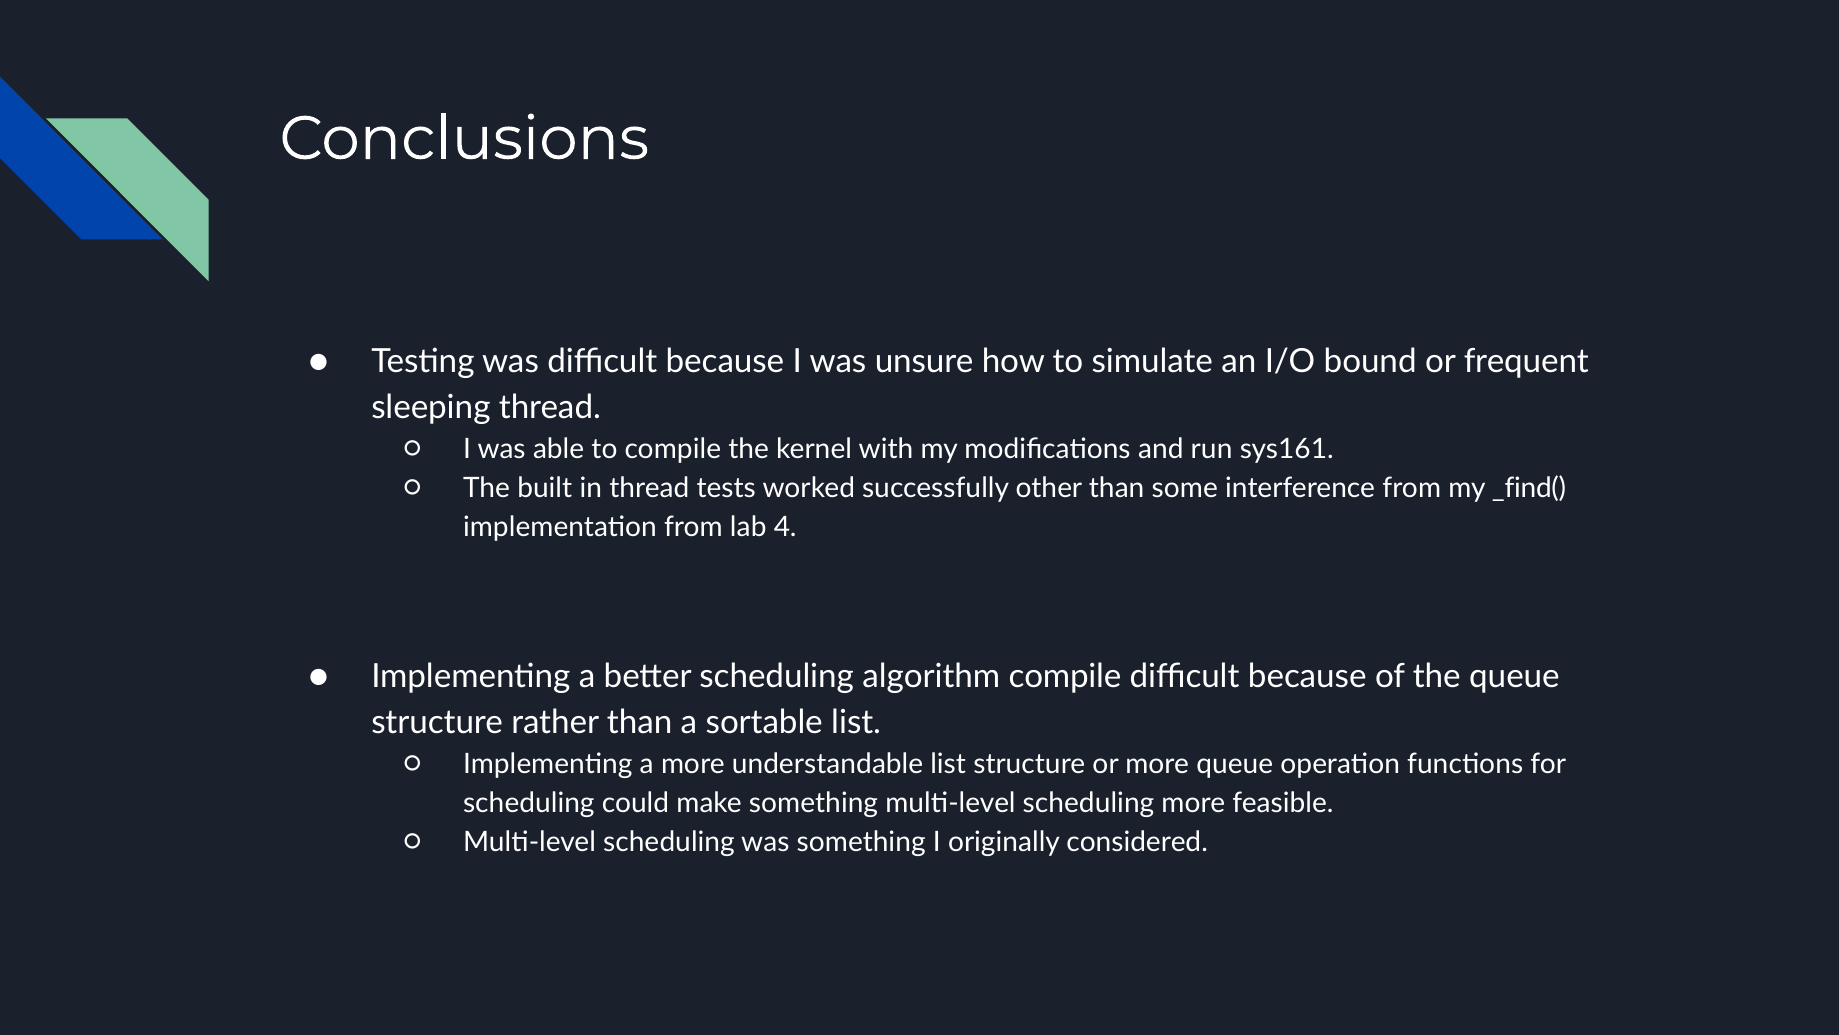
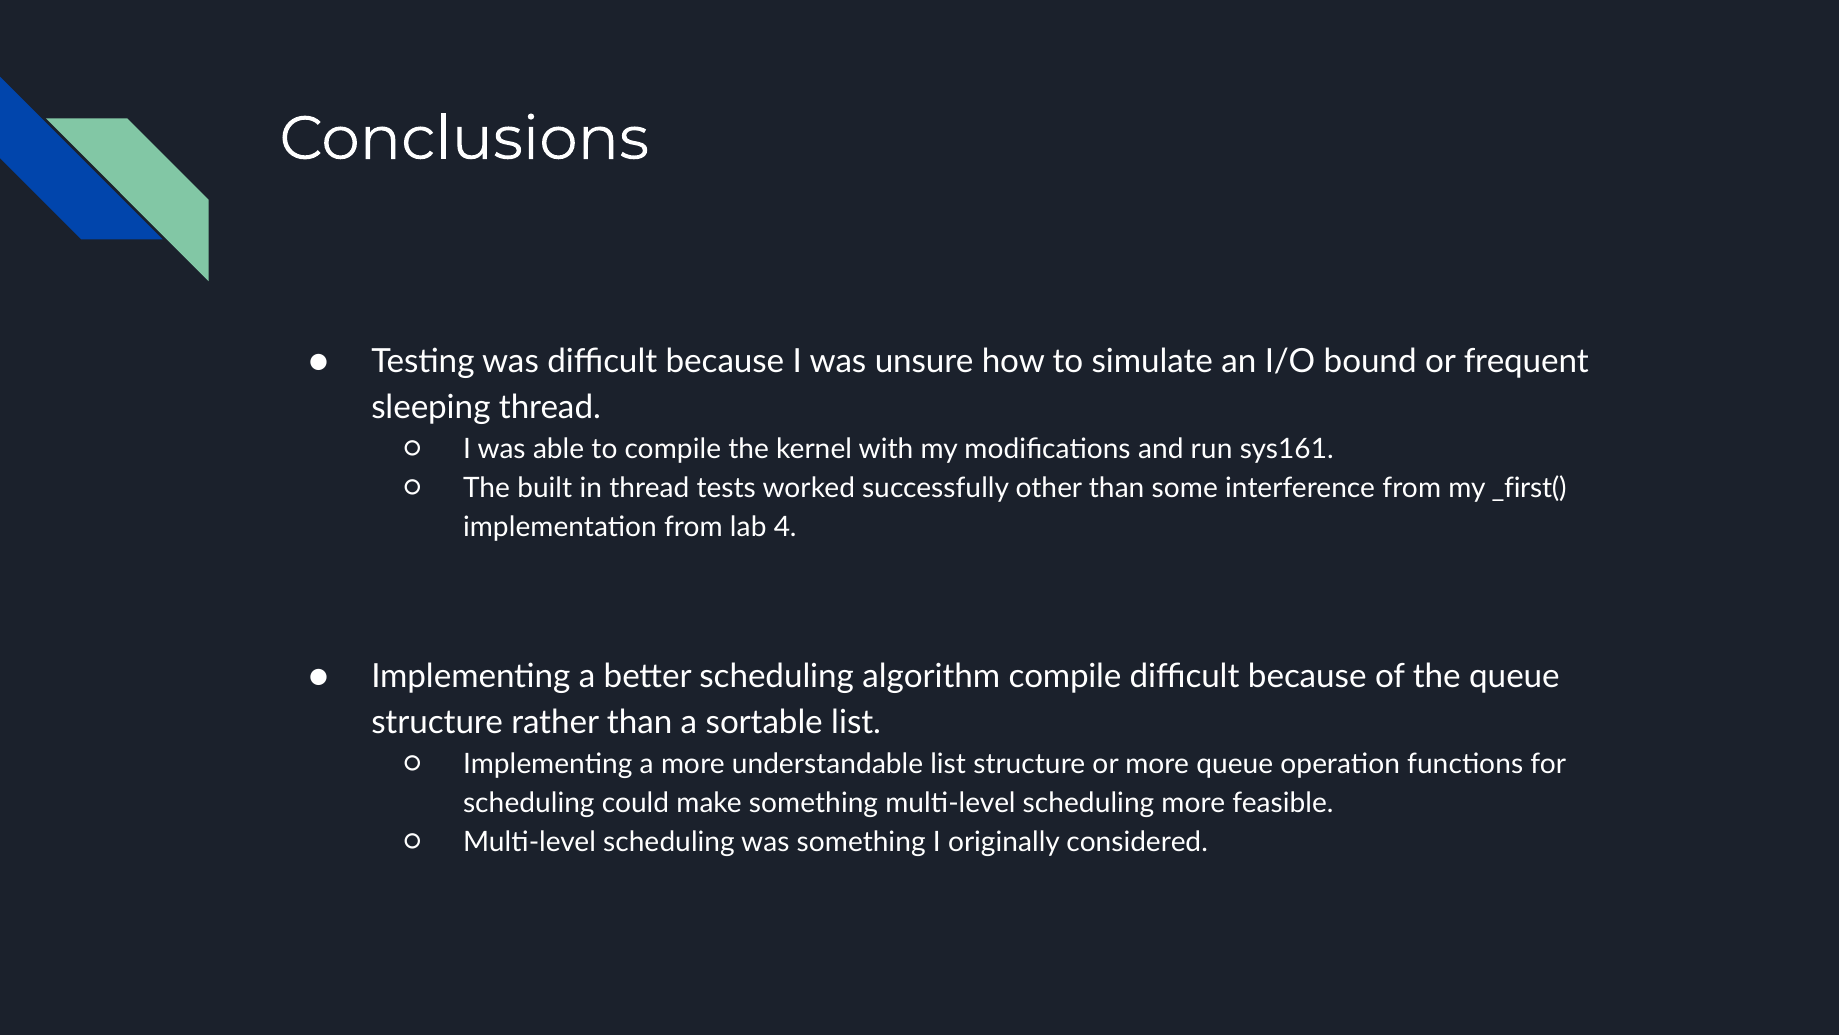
_find(: _find( -> _first(
